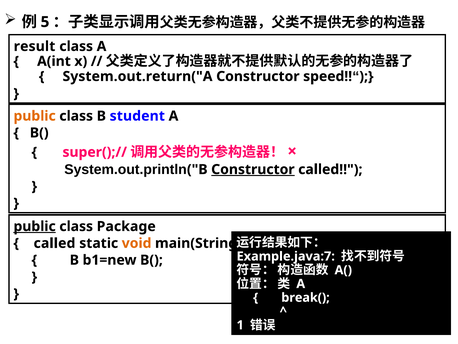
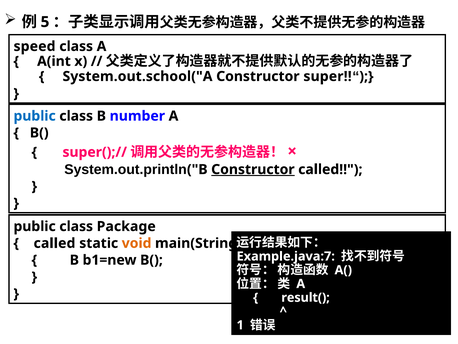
result: result -> speed
System.out.return("A: System.out.return("A -> System.out.school("A
speed: speed -> super
public at (35, 116) colour: orange -> blue
student: student -> number
public at (35, 226) underline: present -> none
break(: break( -> result(
